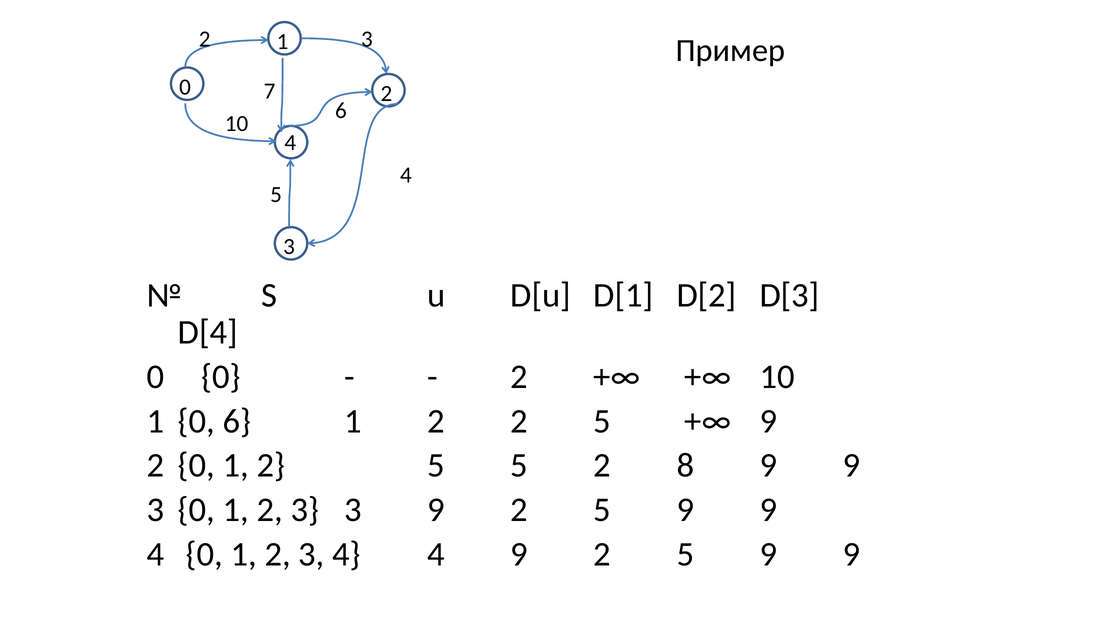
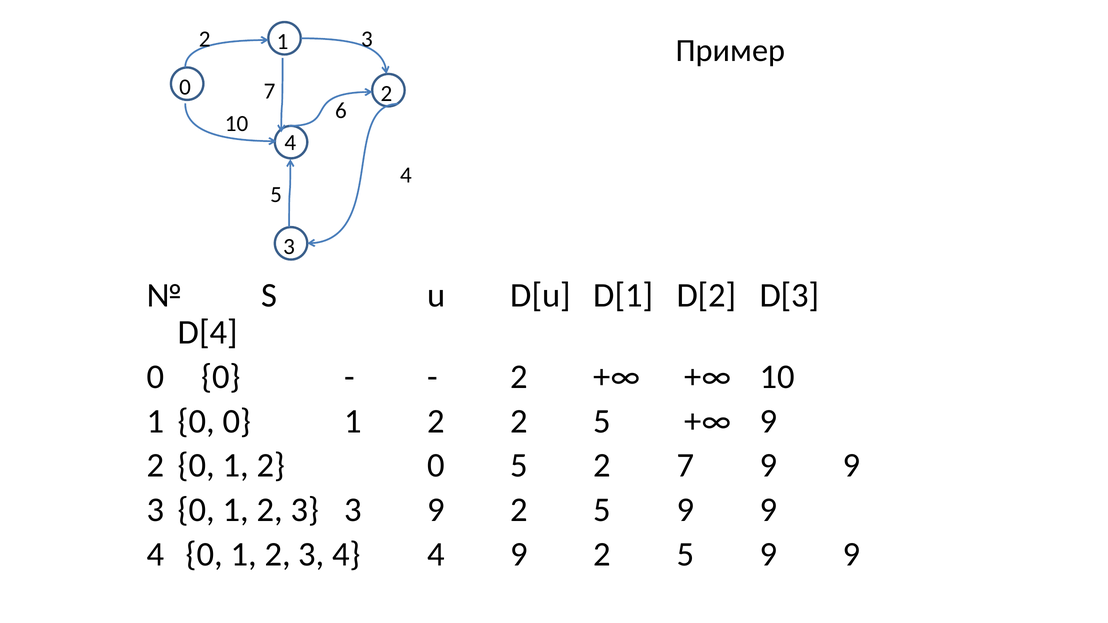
1 0 6: 6 -> 0
1 2 5: 5 -> 0
2 8: 8 -> 7
